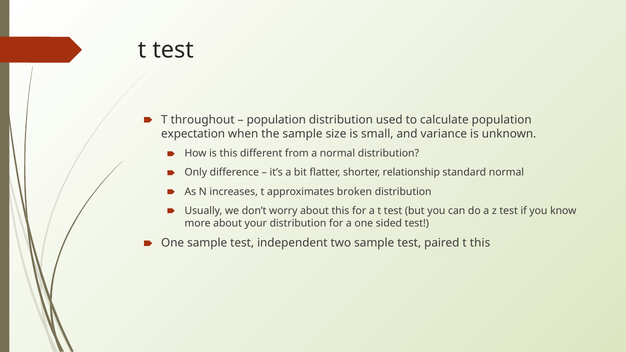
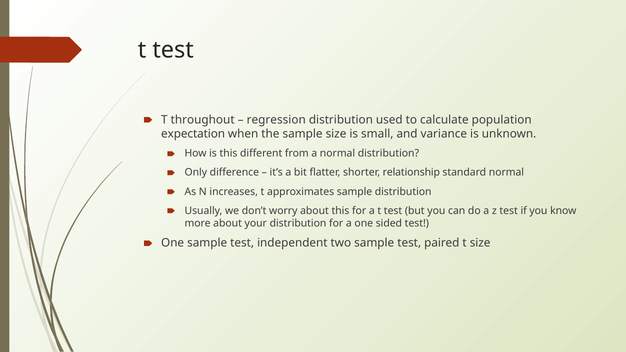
population at (276, 120): population -> regression
approximates broken: broken -> sample
t this: this -> size
